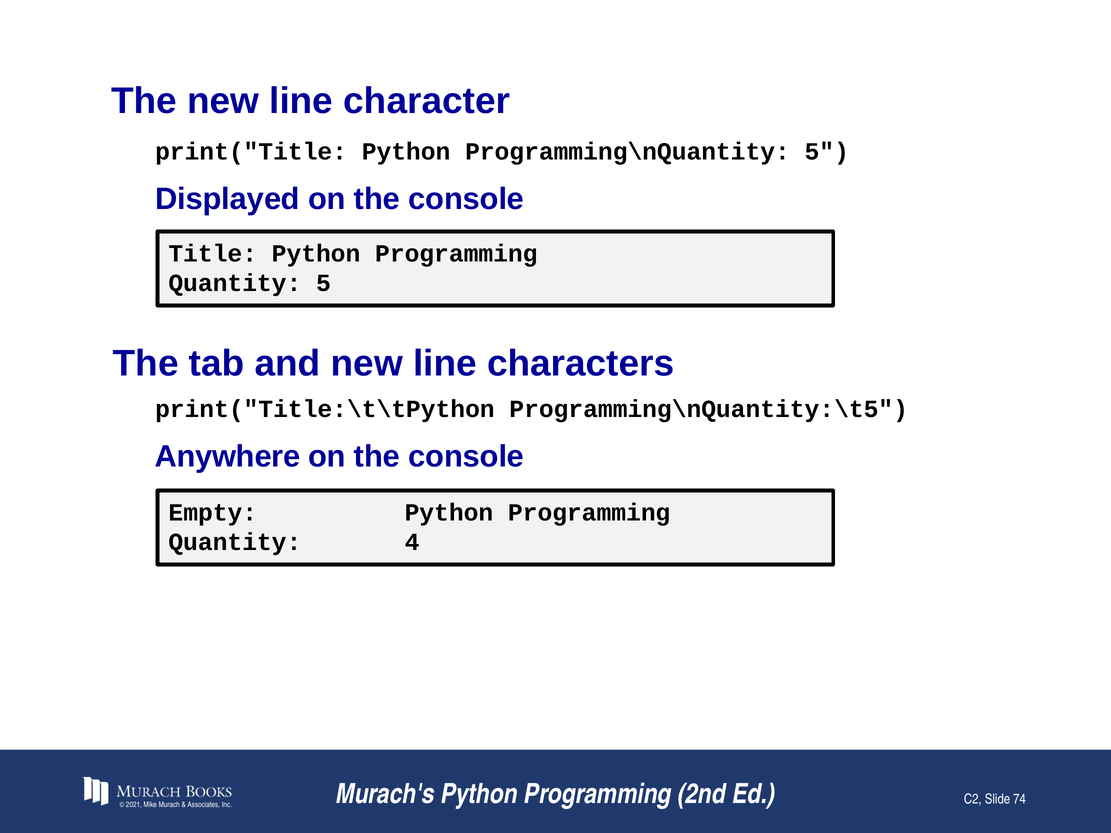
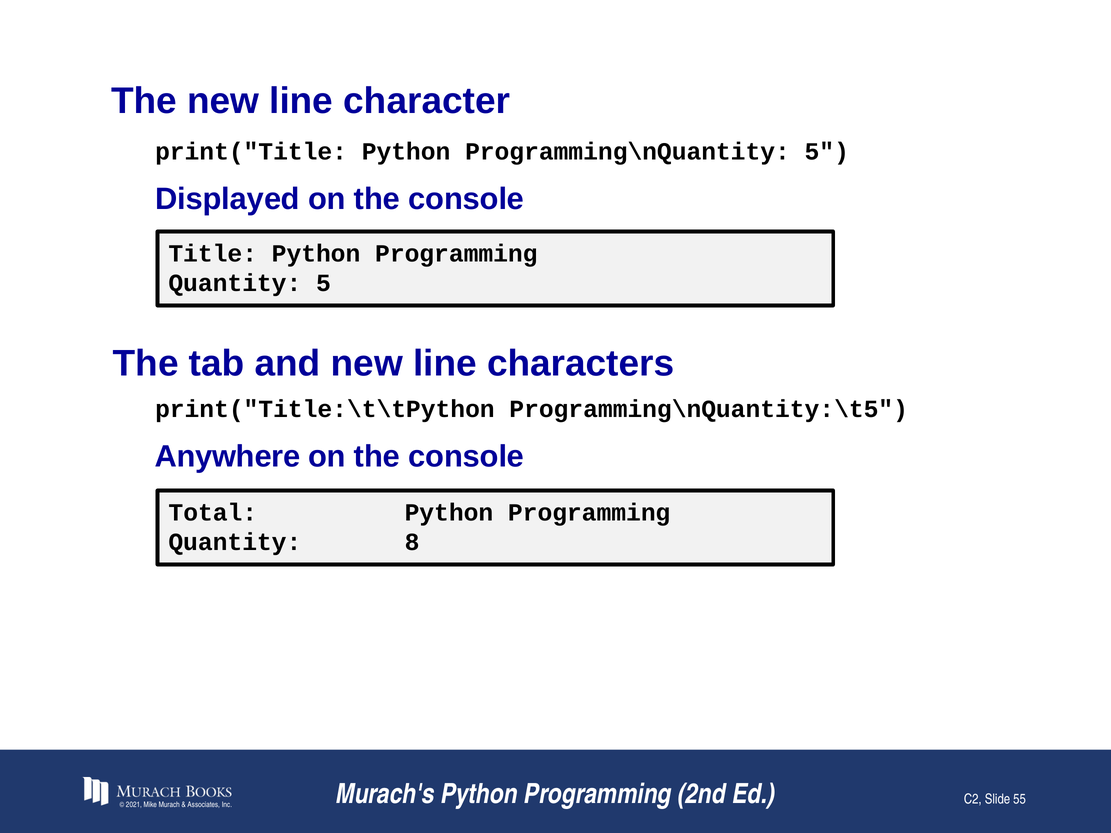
Empty: Empty -> Total
4: 4 -> 8
74: 74 -> 55
